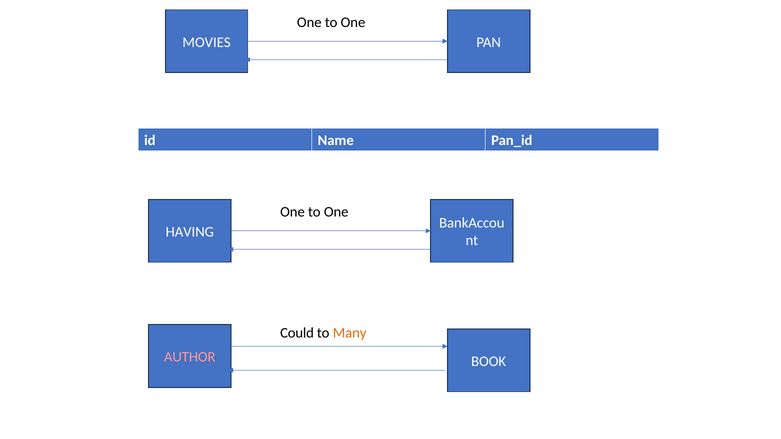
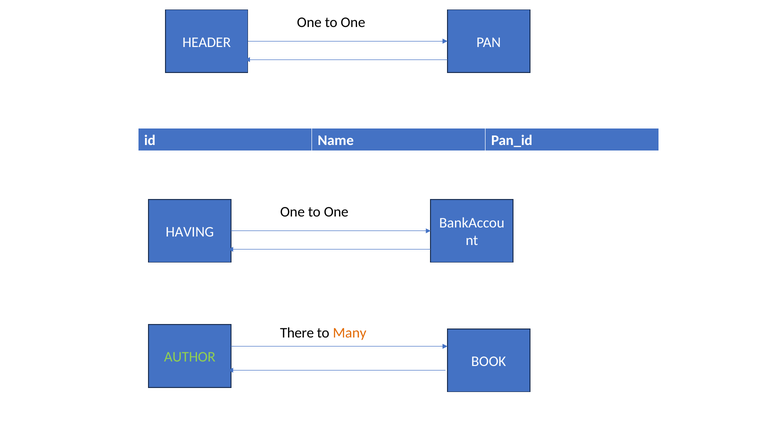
MOVIES: MOVIES -> HEADER
Could: Could -> There
AUTHOR colour: pink -> light green
